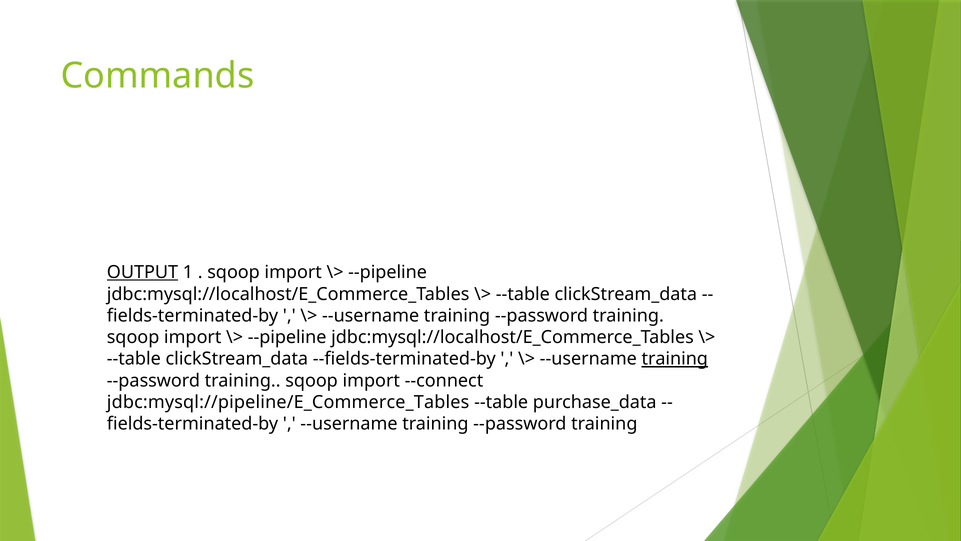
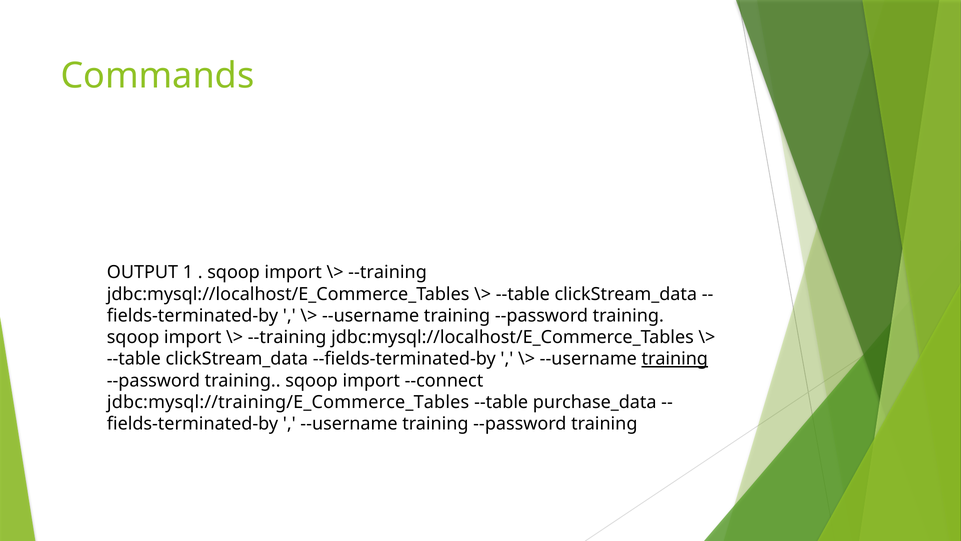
OUTPUT underline: present -> none
--pipeline at (388, 272): --pipeline -> --training
--pipeline at (287, 337): --pipeline -> --training
jdbc:mysql://pipeline/E_Commerce_Tables: jdbc:mysql://pipeline/E_Commerce_Tables -> jdbc:mysql://training/E_Commerce_Tables
